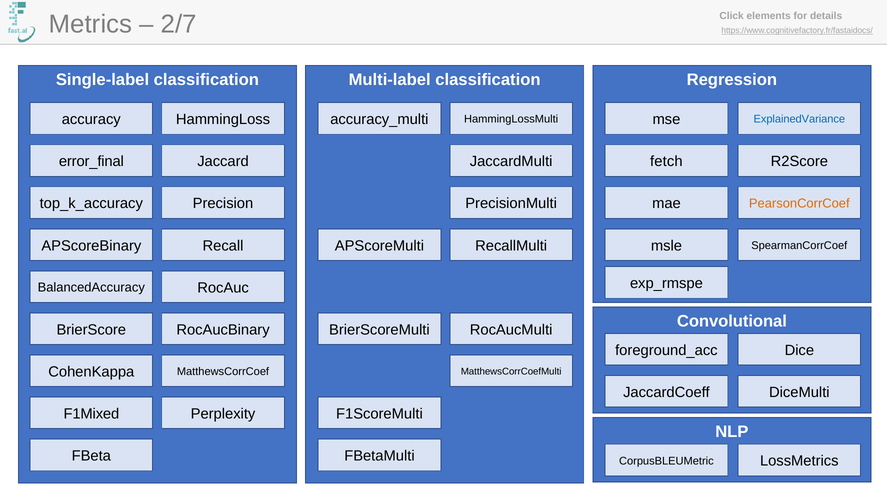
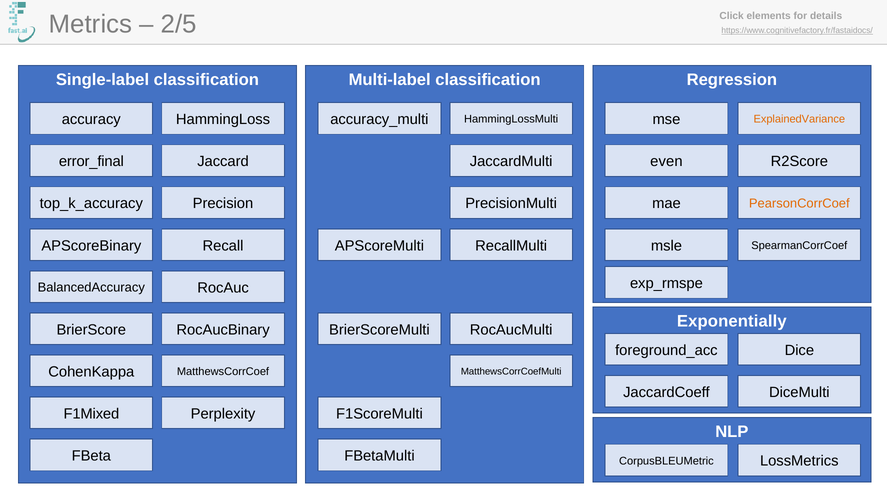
2/7: 2/7 -> 2/5
ExplainedVariance colour: blue -> orange
fetch: fetch -> even
Convolutional: Convolutional -> Exponentially
